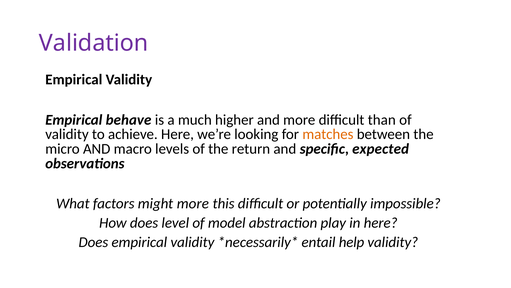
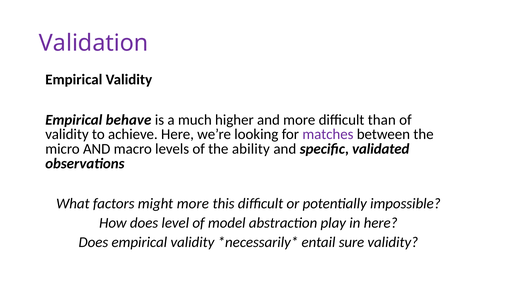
matches colour: orange -> purple
return: return -> ability
expected: expected -> validated
help: help -> sure
